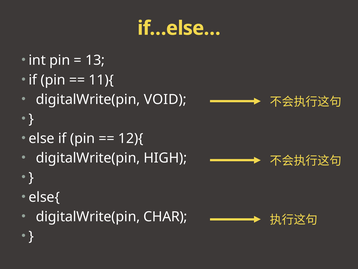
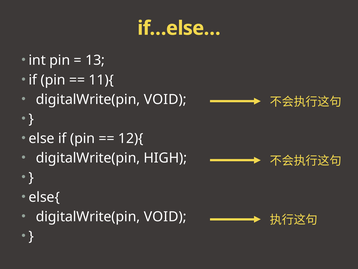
CHAR at (165, 216): CHAR -> VOID
